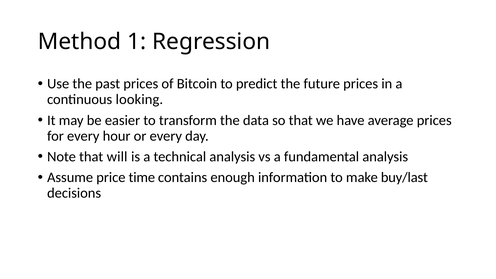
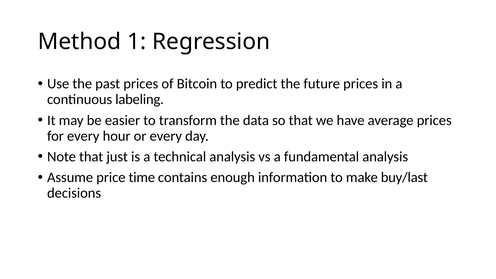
looking: looking -> labeling
will: will -> just
